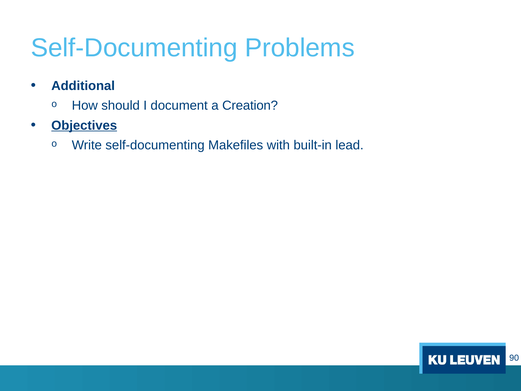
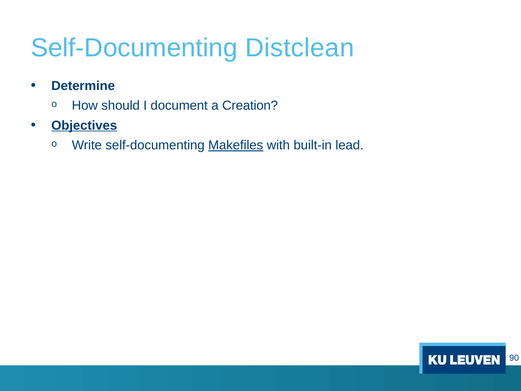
Problems: Problems -> Distclean
Additional: Additional -> Determine
Makefiles underline: none -> present
